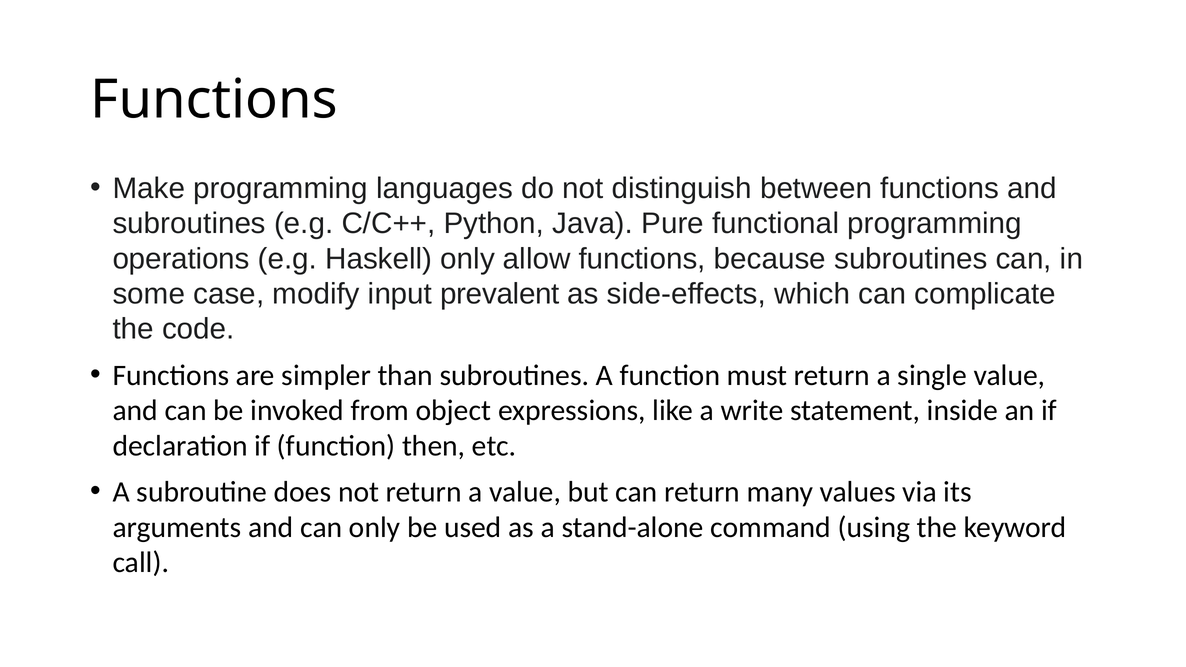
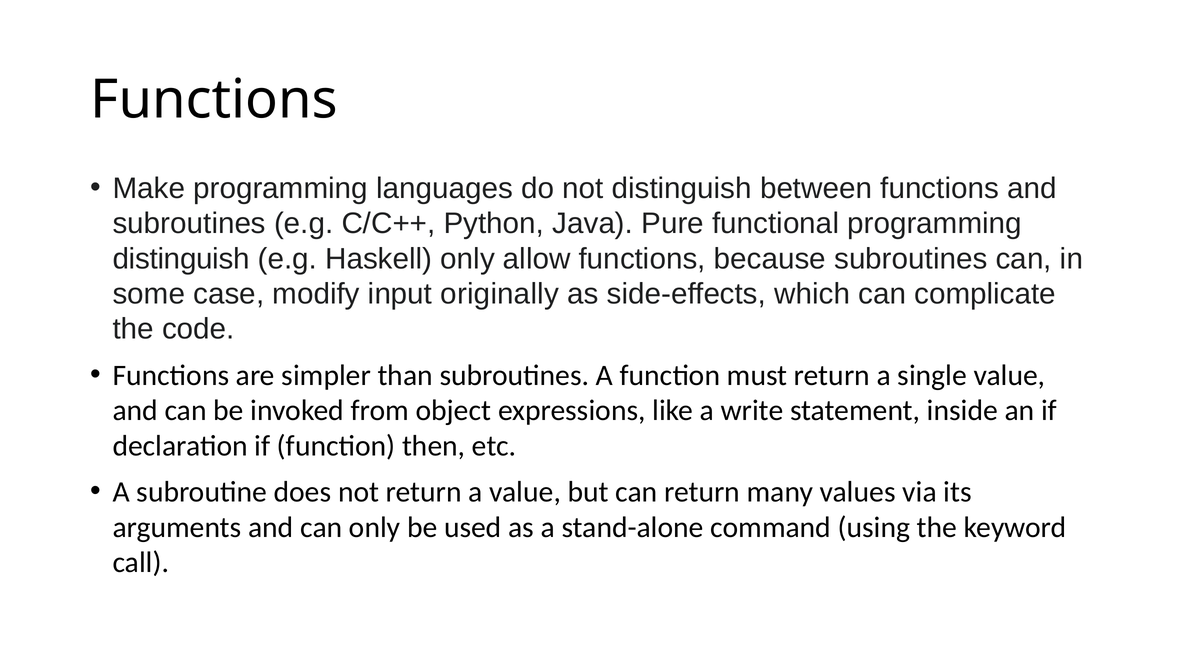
operations at (181, 259): operations -> distinguish
prevalent: prevalent -> originally
